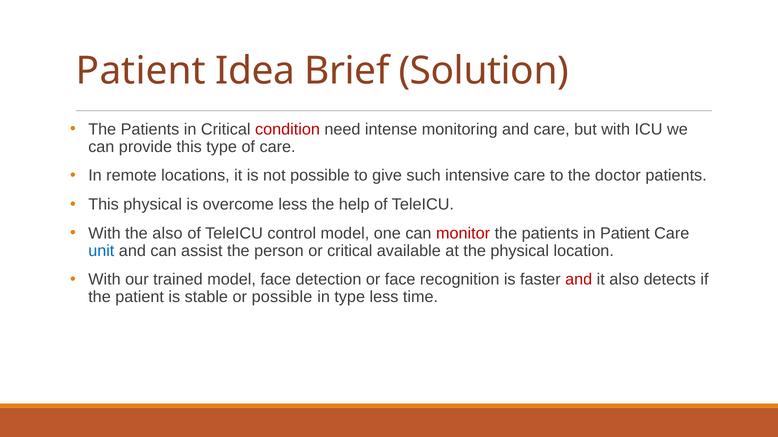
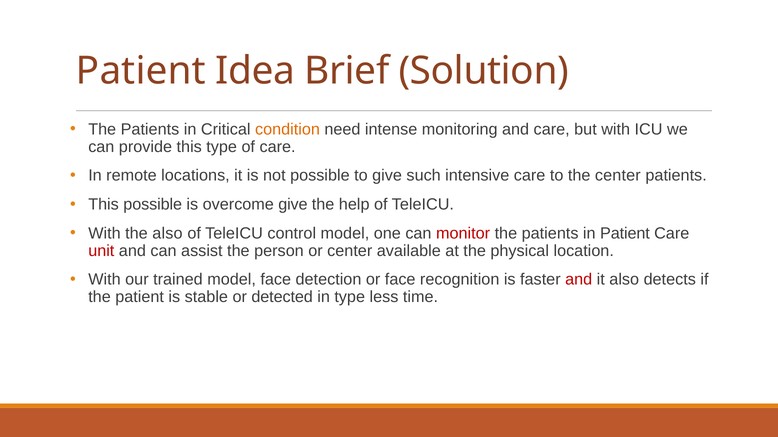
condition colour: red -> orange
the doctor: doctor -> center
This physical: physical -> possible
overcome less: less -> give
unit colour: blue -> red
or critical: critical -> center
or possible: possible -> detected
